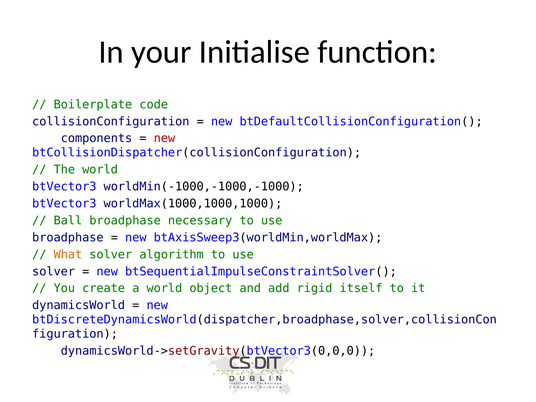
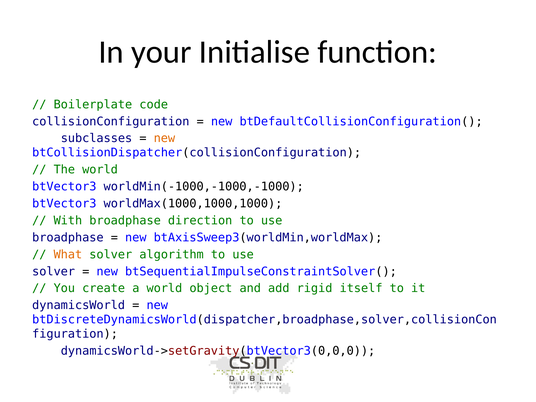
components: components -> subclasses
new at (164, 138) colour: red -> orange
Ball: Ball -> With
necessary: necessary -> direction
